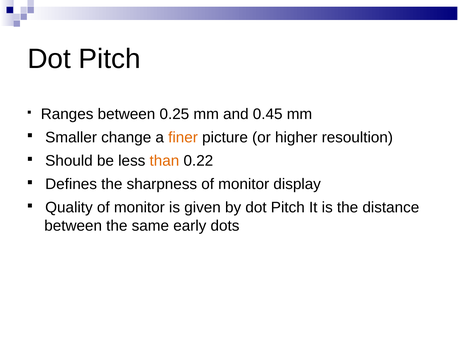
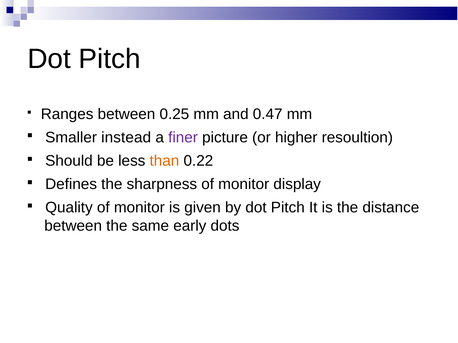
0.45: 0.45 -> 0.47
change: change -> instead
finer colour: orange -> purple
